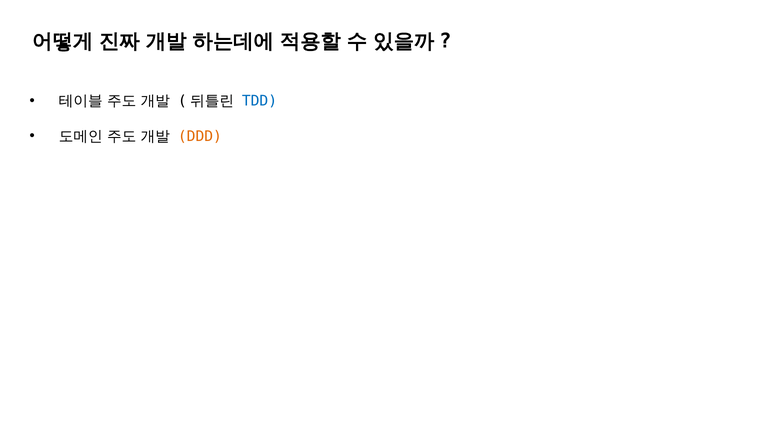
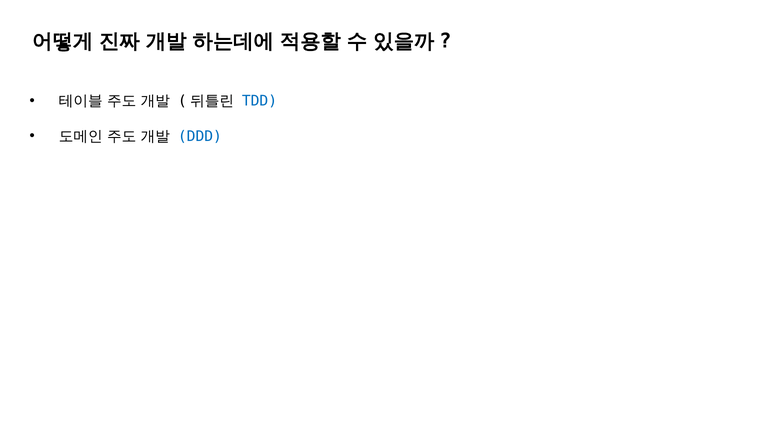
DDD colour: orange -> blue
